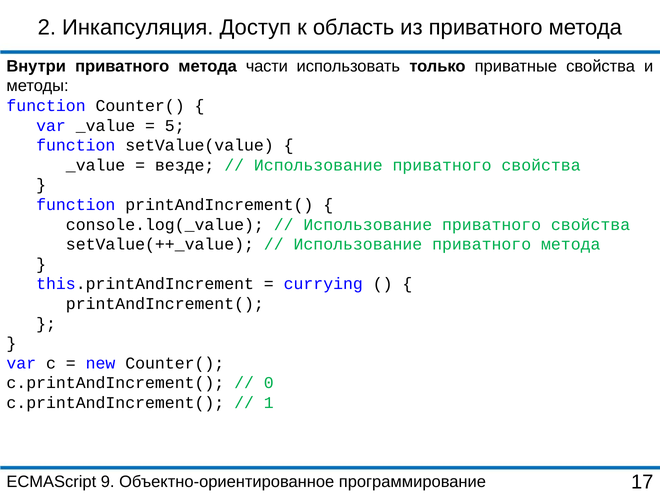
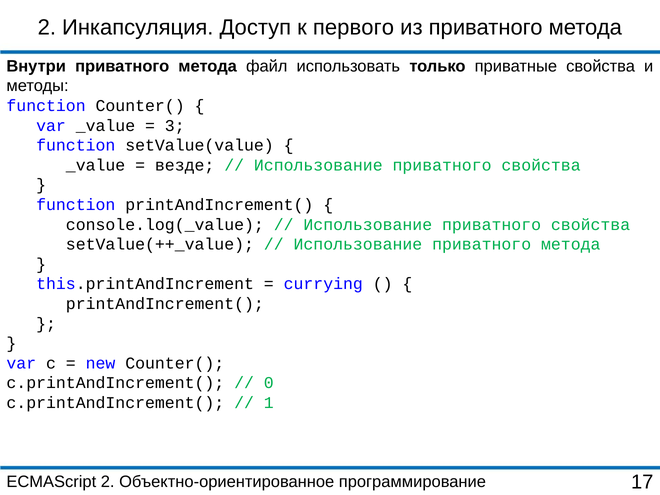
область: область -> первого
части: части -> файл
5: 5 -> 3
ECMAScript 9: 9 -> 2
